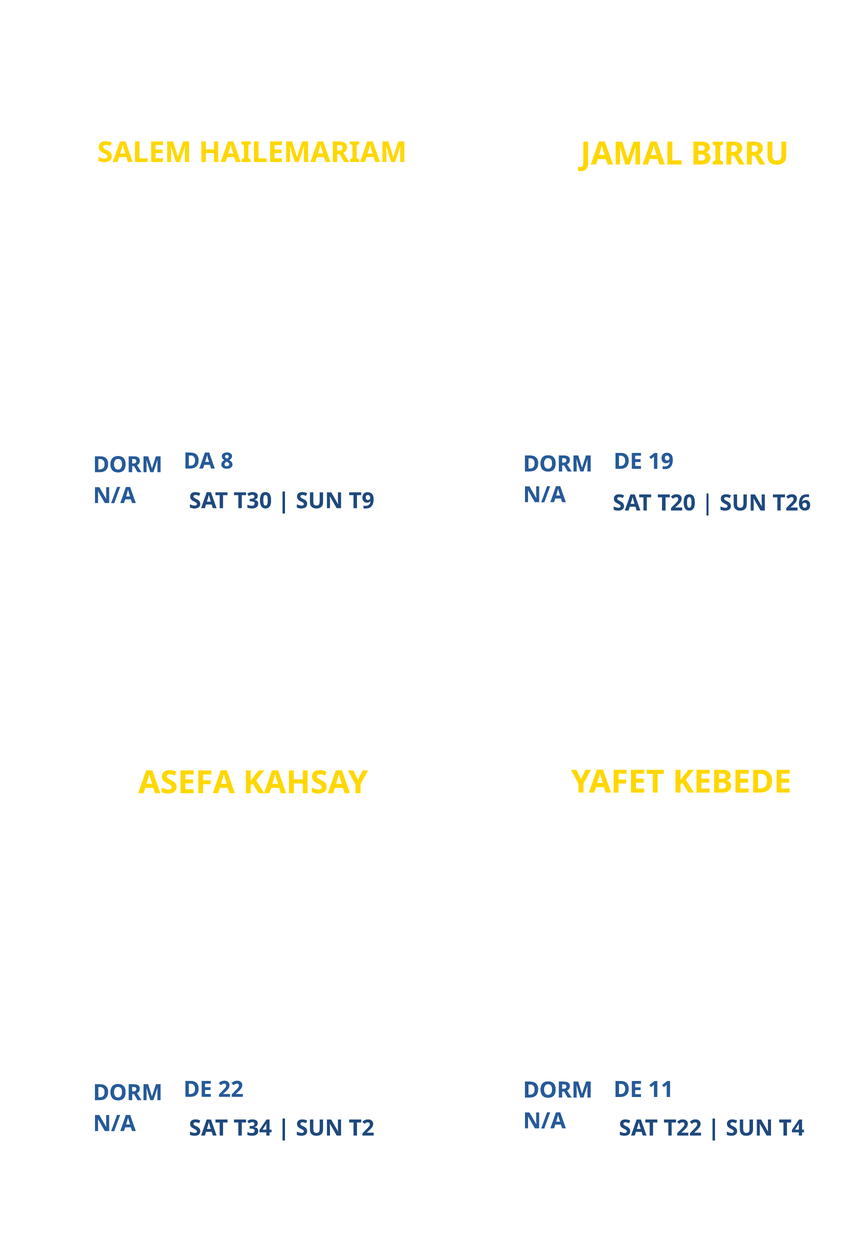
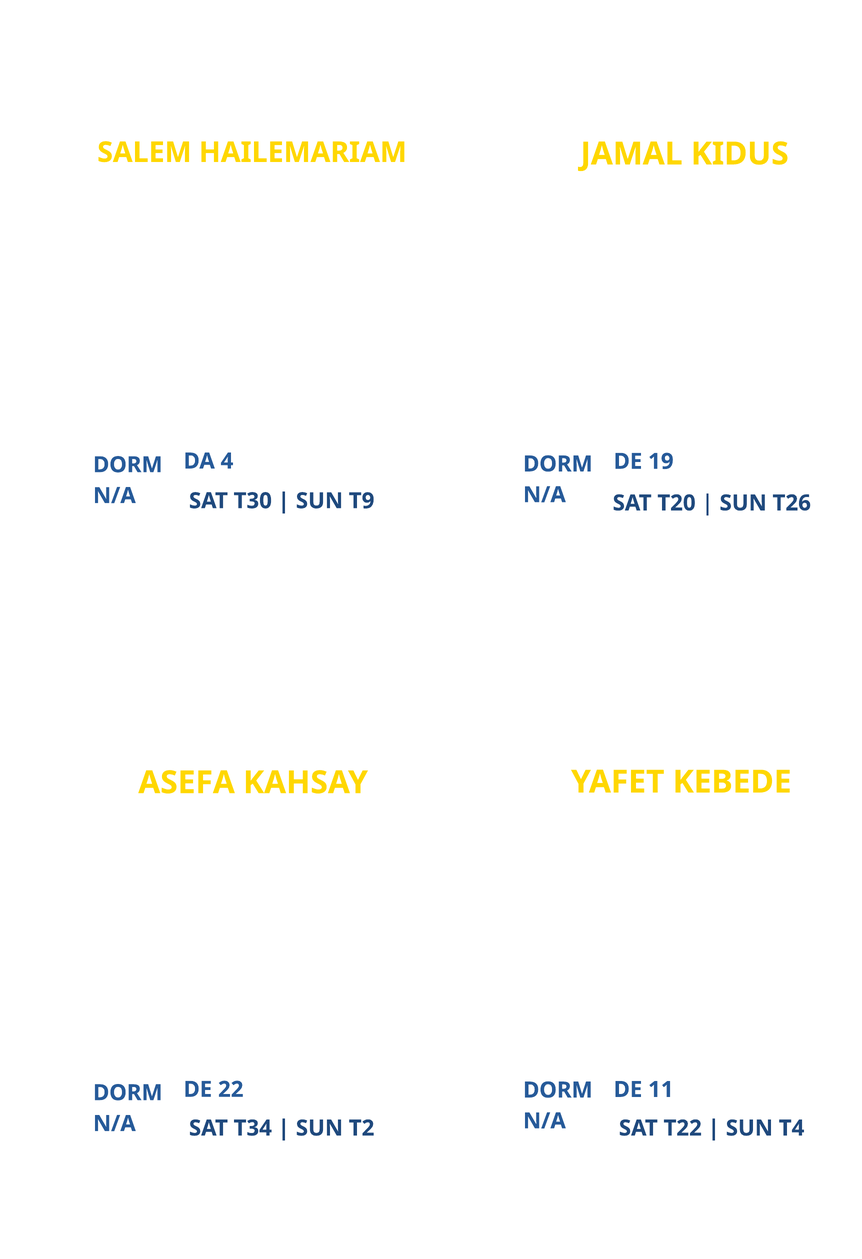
BIRRU: BIRRU -> KIDUS
8: 8 -> 4
